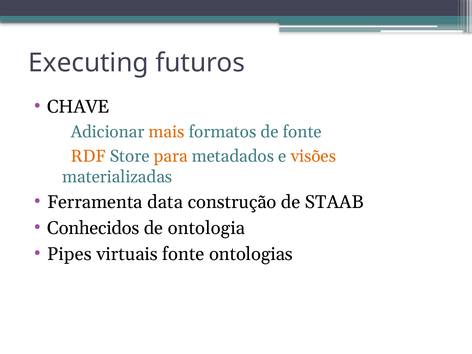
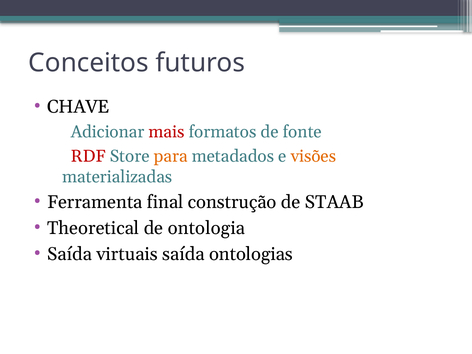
Executing: Executing -> Conceitos
mais colour: orange -> red
RDF colour: orange -> red
data: data -> final
Conhecidos: Conhecidos -> Theoretical
Pipes at (70, 254): Pipes -> Saída
virtuais fonte: fonte -> saída
